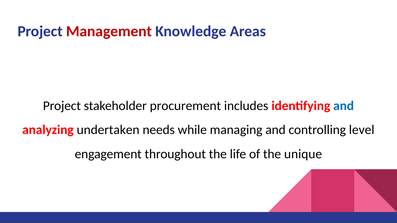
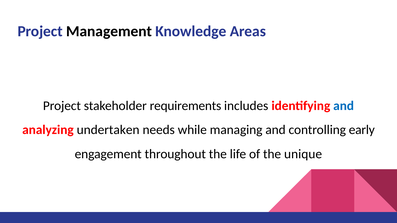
Management colour: red -> black
procurement: procurement -> requirements
level: level -> early
